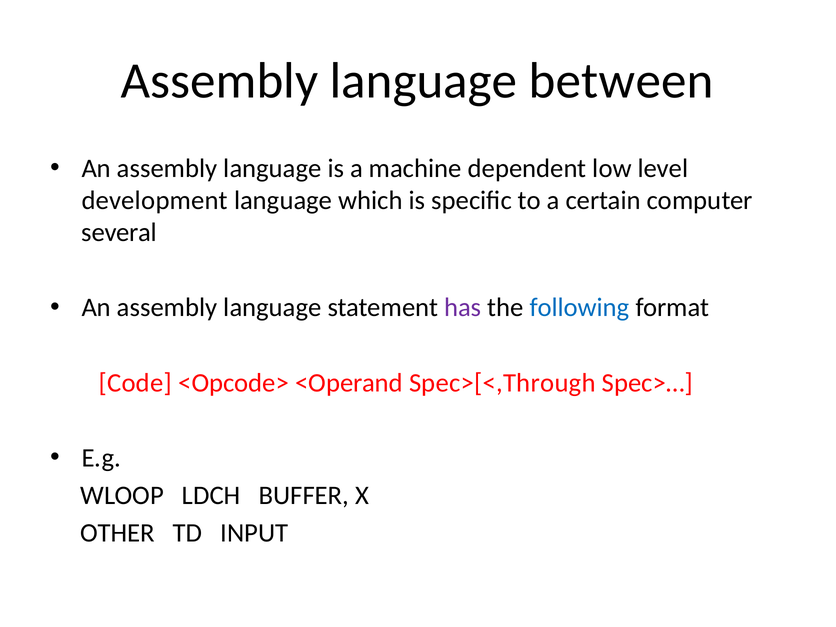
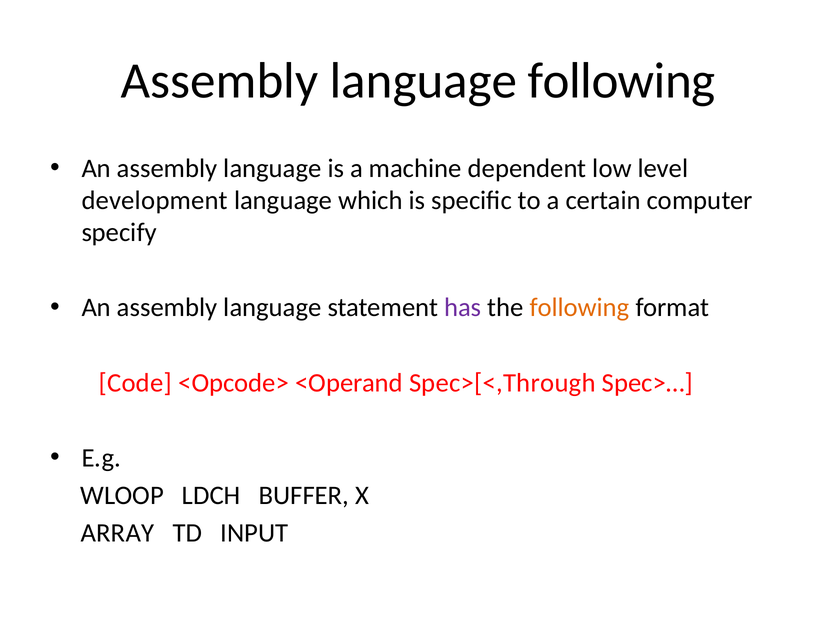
language between: between -> following
several: several -> specify
following at (580, 308) colour: blue -> orange
OTHER: OTHER -> ARRAY
